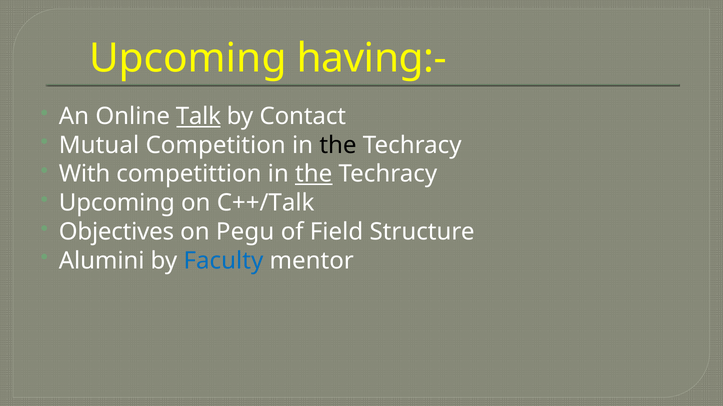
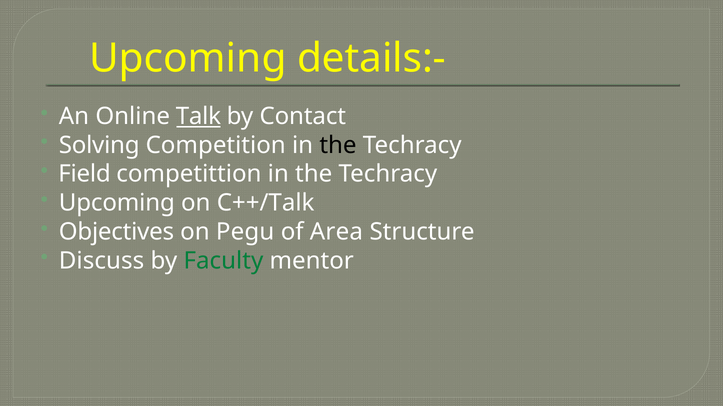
having:-: having:- -> details:-
Mutual: Mutual -> Solving
With: With -> Field
the at (314, 174) underline: present -> none
Field: Field -> Area
Alumini: Alumini -> Discuss
Faculty colour: blue -> green
